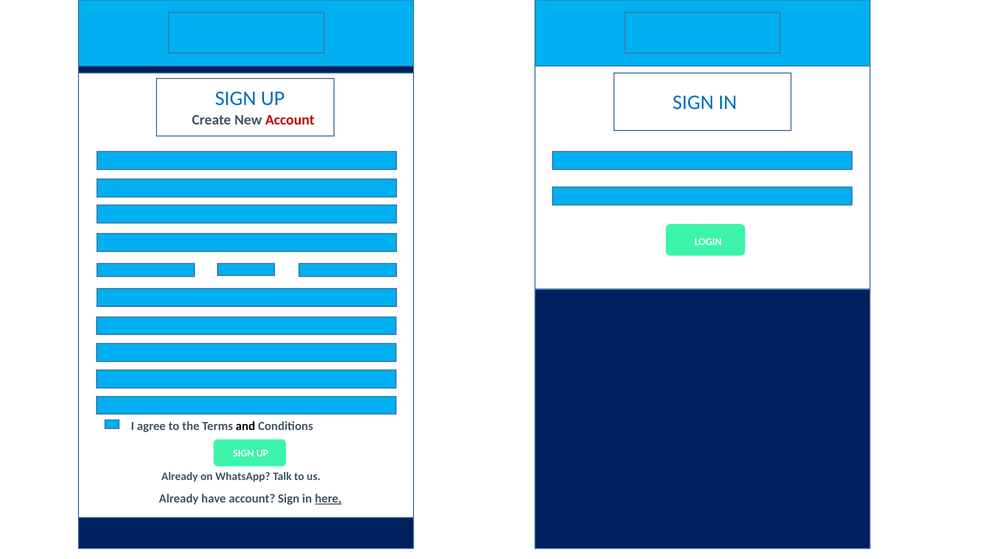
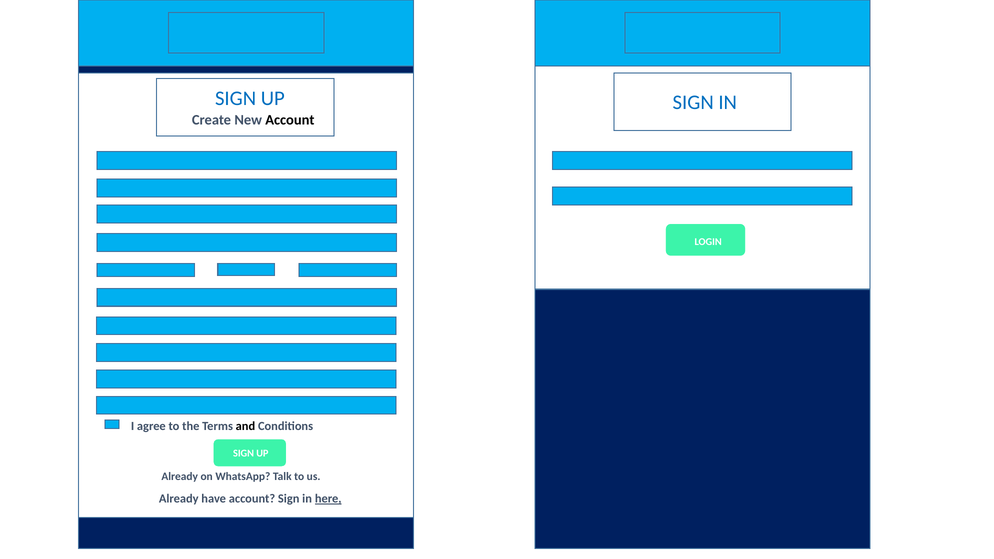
Account at (290, 120) colour: red -> black
